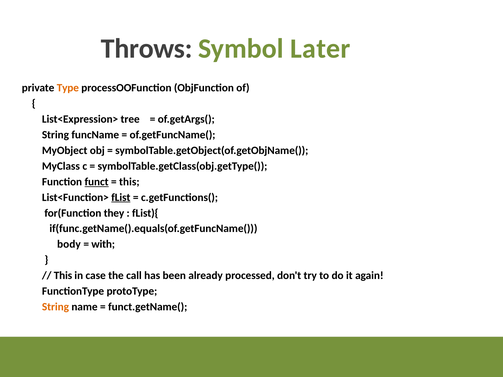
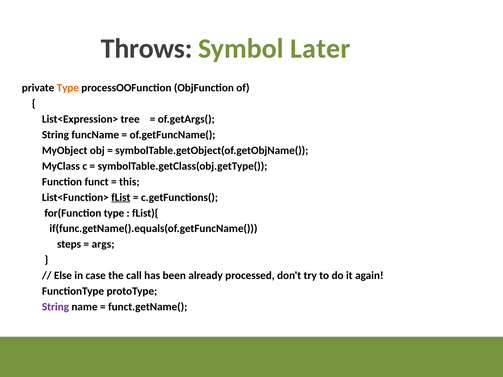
funct underline: present -> none
for(Function they: they -> type
body: body -> steps
with: with -> args
This at (63, 276): This -> Else
String at (55, 307) colour: orange -> purple
